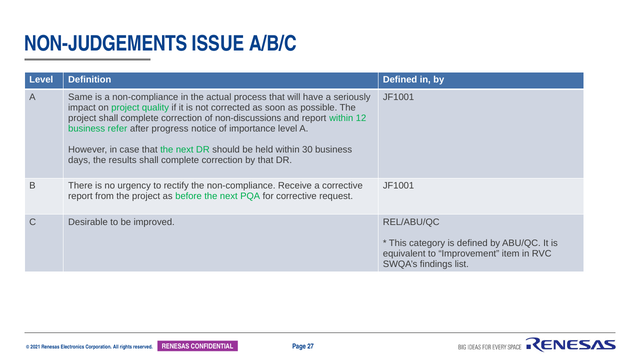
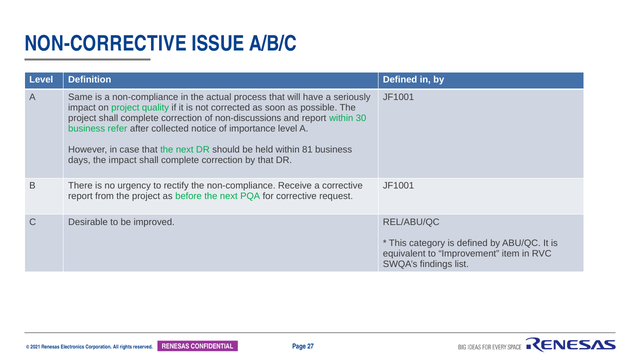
NON-JUDGEMENTS: NON-JUDGEMENTS -> NON-CORRECTIVE
12: 12 -> 30
progress: progress -> collected
30: 30 -> 81
the results: results -> impact
